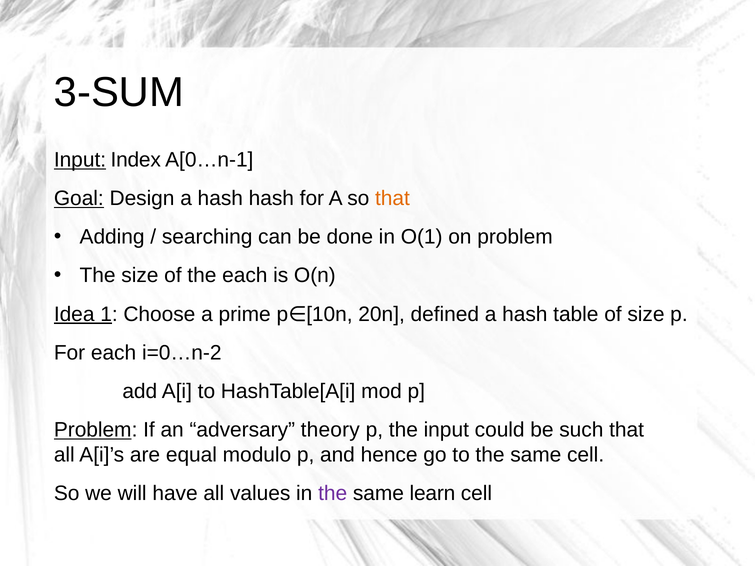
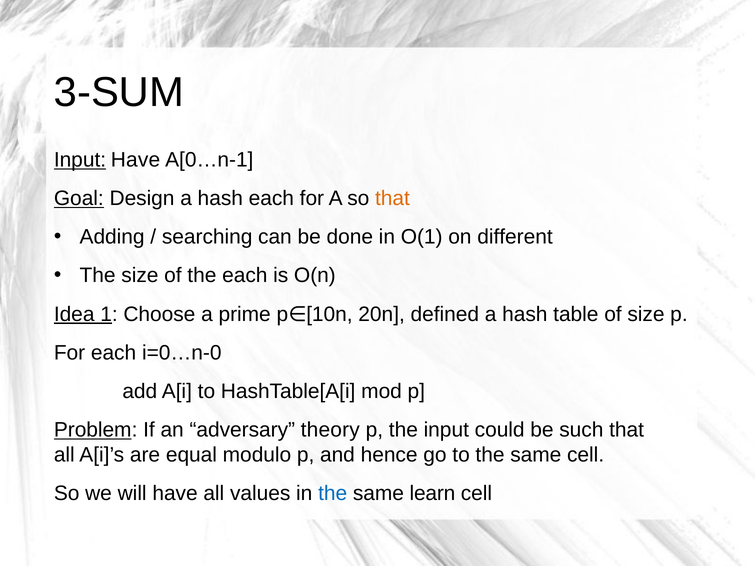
Input Index: Index -> Have
hash hash: hash -> each
on problem: problem -> different
i=0…n-2: i=0…n-2 -> i=0…n-0
the at (333, 494) colour: purple -> blue
